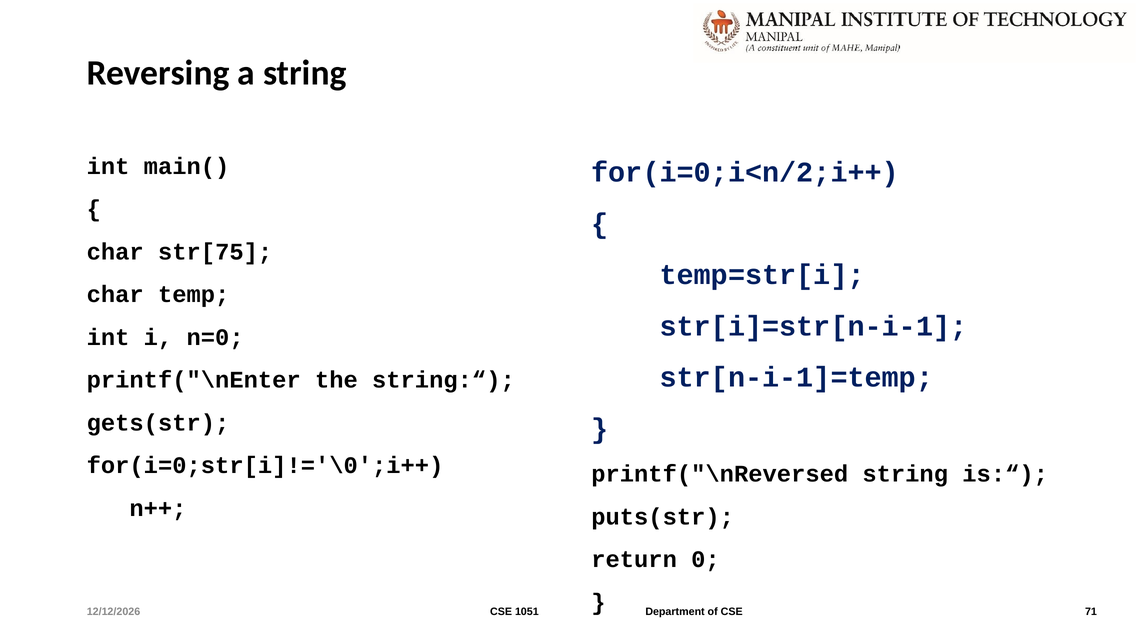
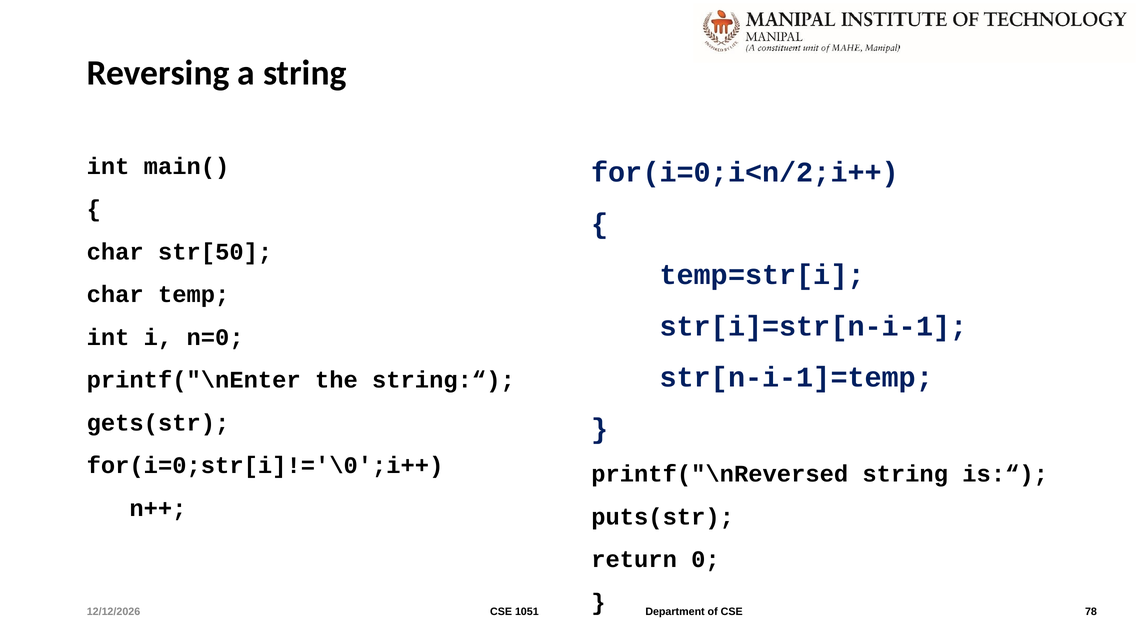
str[75: str[75 -> str[50
71: 71 -> 78
